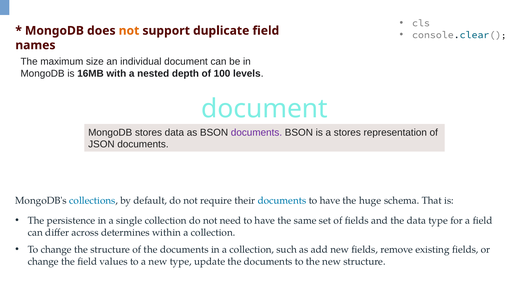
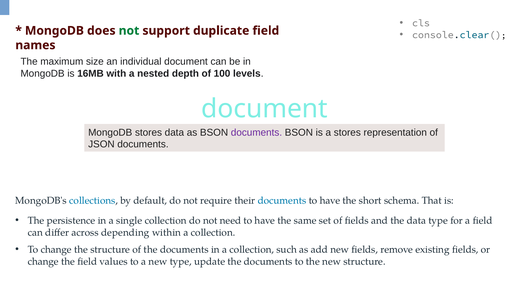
not at (129, 31) colour: orange -> green
huge: huge -> short
determines: determines -> depending
